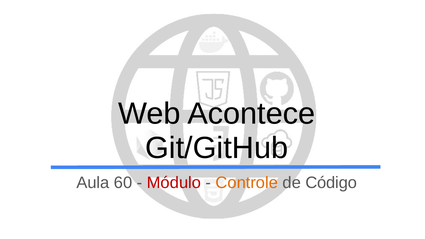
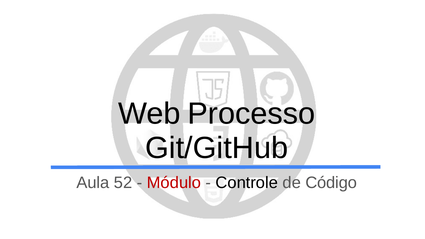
Acontece: Acontece -> Processo
60: 60 -> 52
Controle colour: orange -> black
